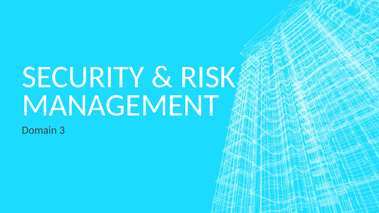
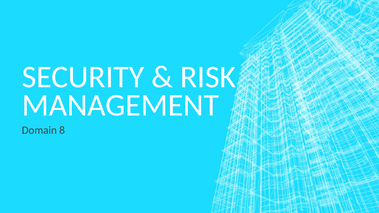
3: 3 -> 8
